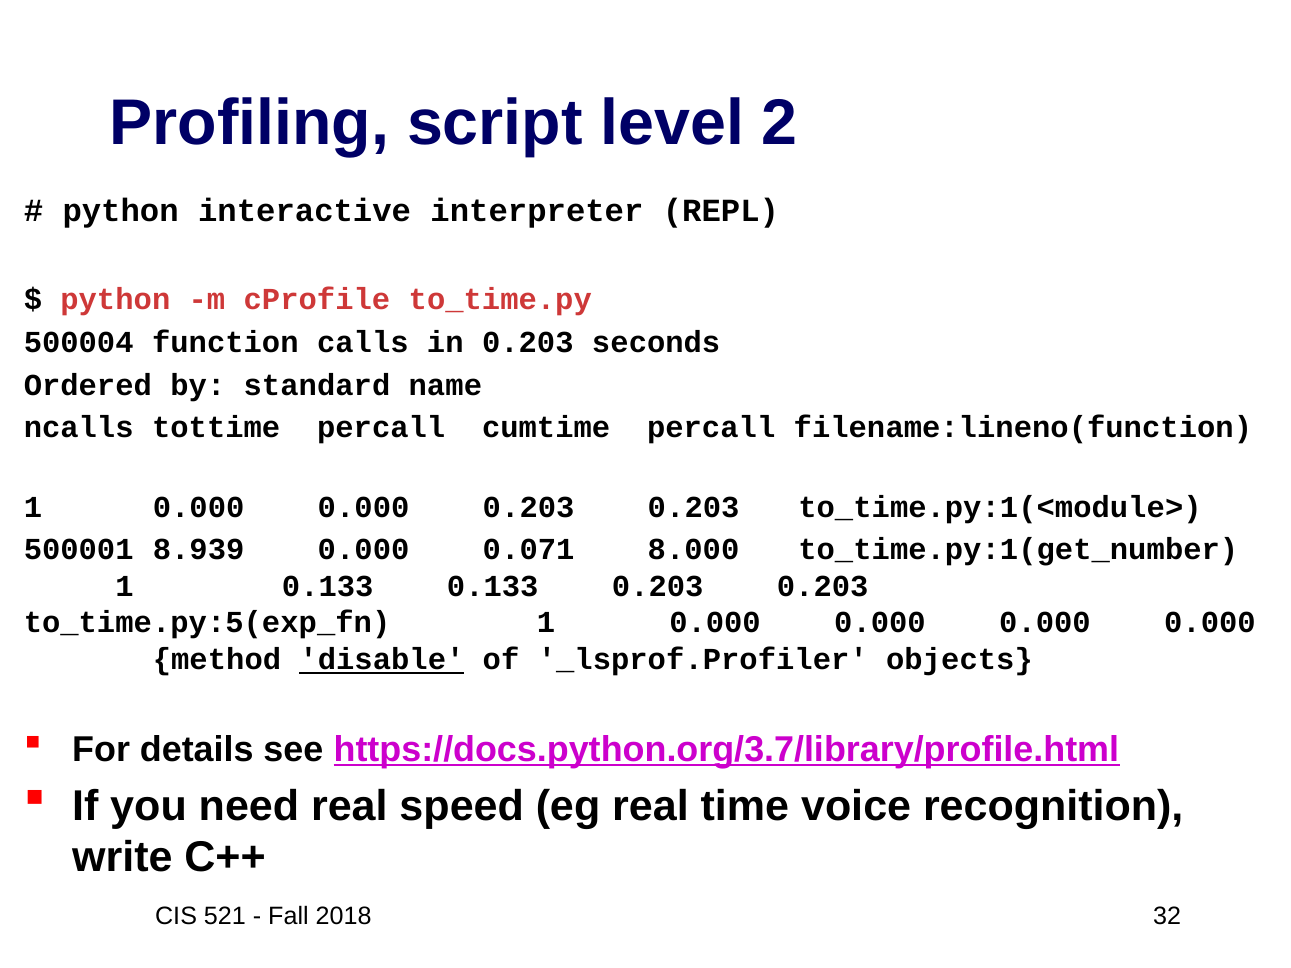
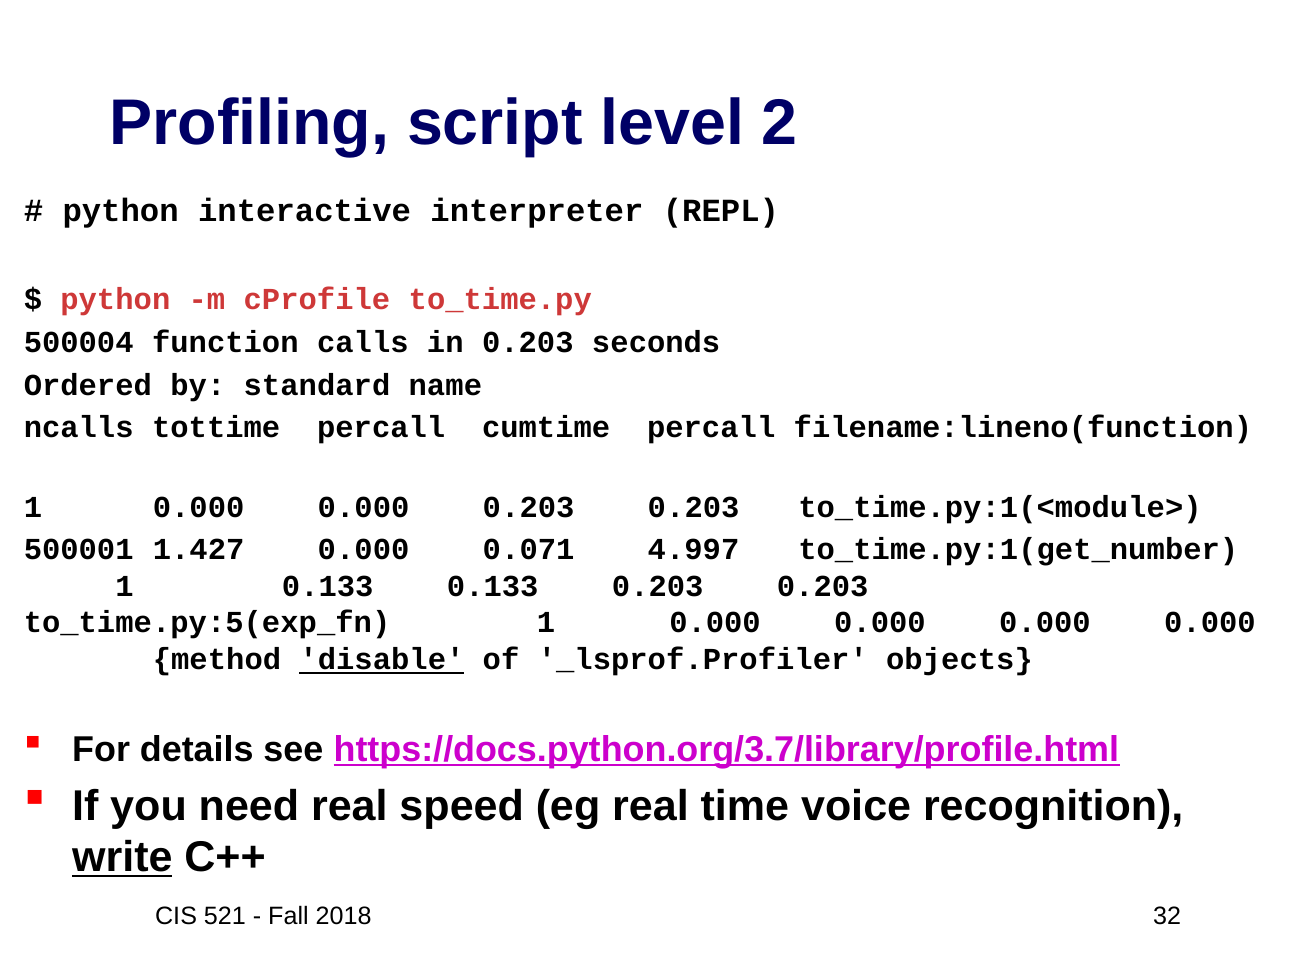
8.939: 8.939 -> 1.427
8.000: 8.000 -> 4.997
write underline: none -> present
